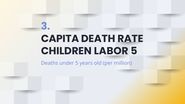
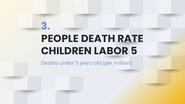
CAPITA: CAPITA -> PEOPLE
